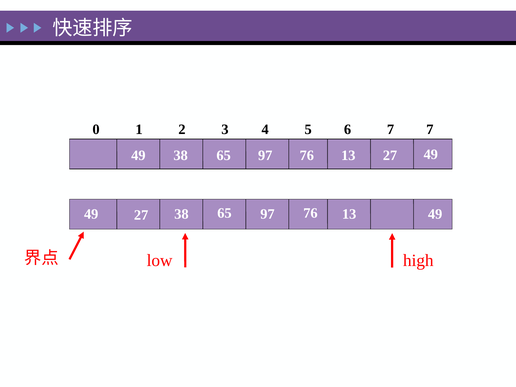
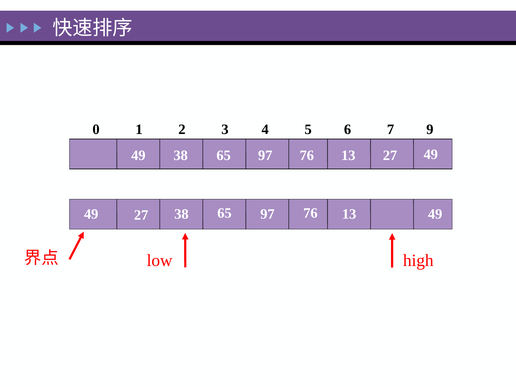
7 7: 7 -> 9
